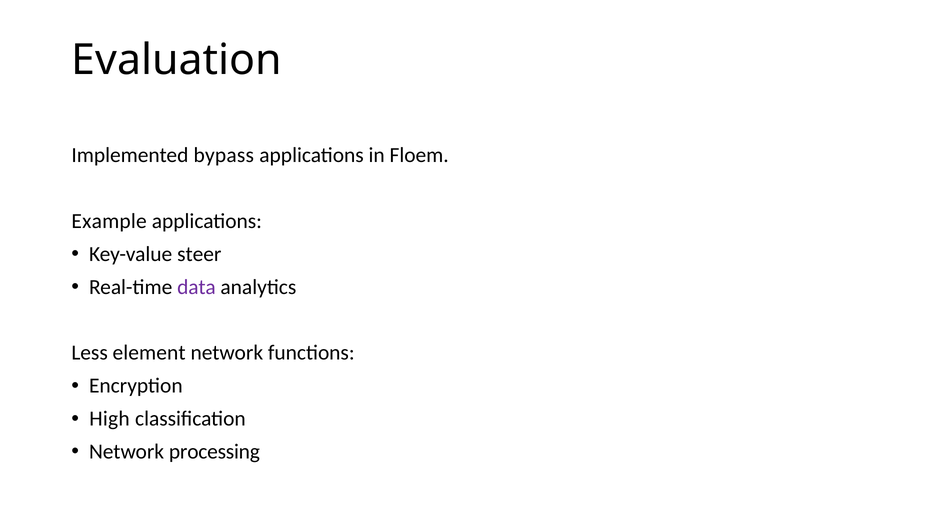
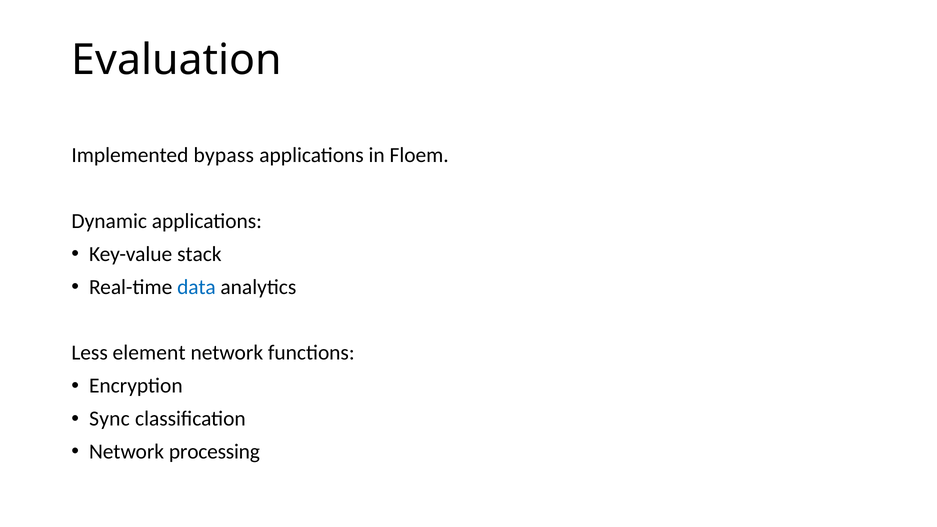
Example: Example -> Dynamic
steer: steer -> stack
data colour: purple -> blue
High: High -> Sync
